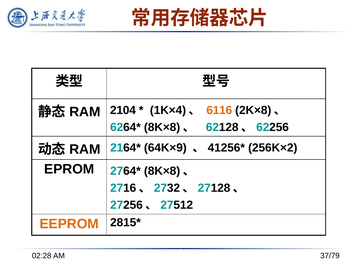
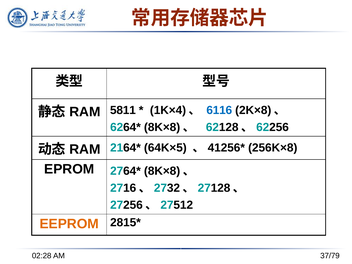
2104: 2104 -> 5811
6116 colour: orange -> blue
64K×9: 64K×9 -> 64K×5
256K×2: 256K×2 -> 256K×8
